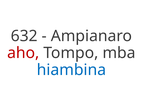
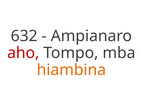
hiambina colour: blue -> orange
